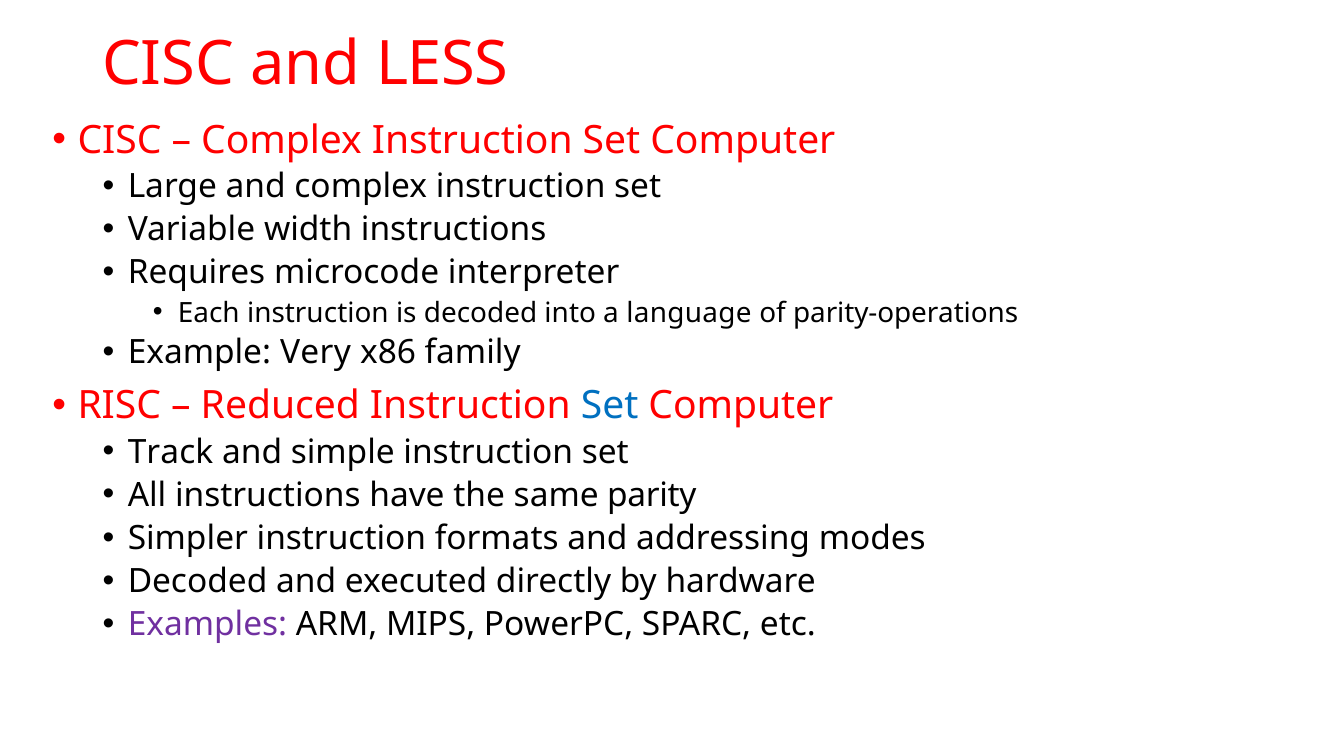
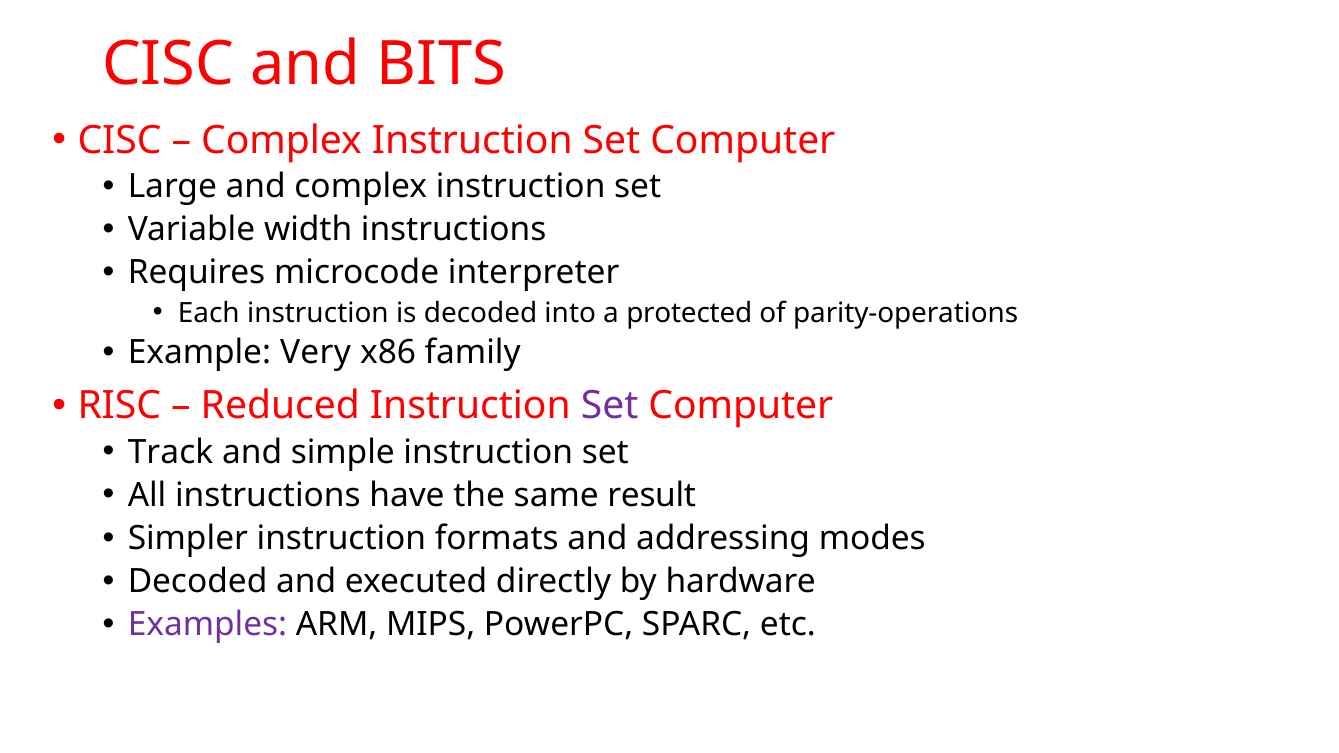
LESS: LESS -> BITS
language: language -> protected
Set at (610, 406) colour: blue -> purple
parity: parity -> result
